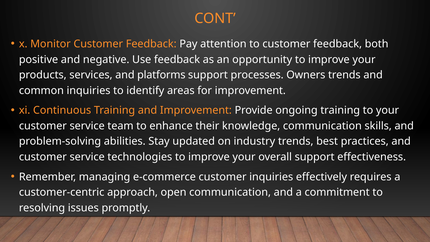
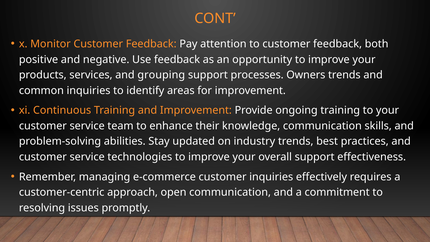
platforms: platforms -> grouping
